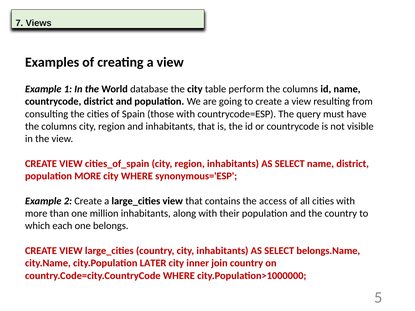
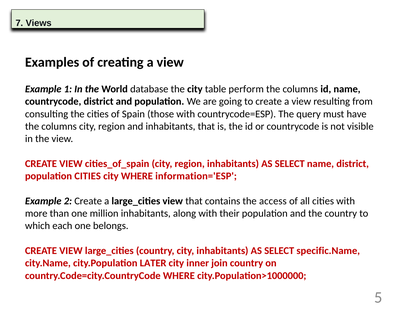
population MORE: MORE -> CITIES
synonymous='ESP: synonymous='ESP -> information='ESP
belongs.Name: belongs.Name -> specific.Name
